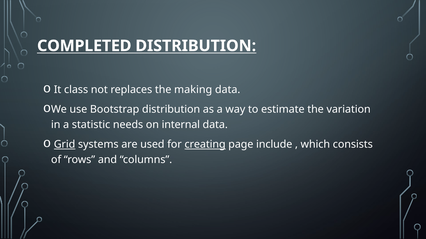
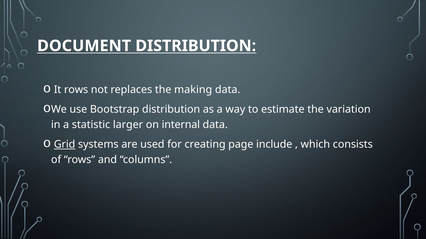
COMPLETED: COMPLETED -> DOCUMENT
It class: class -> rows
needs: needs -> larger
creating underline: present -> none
